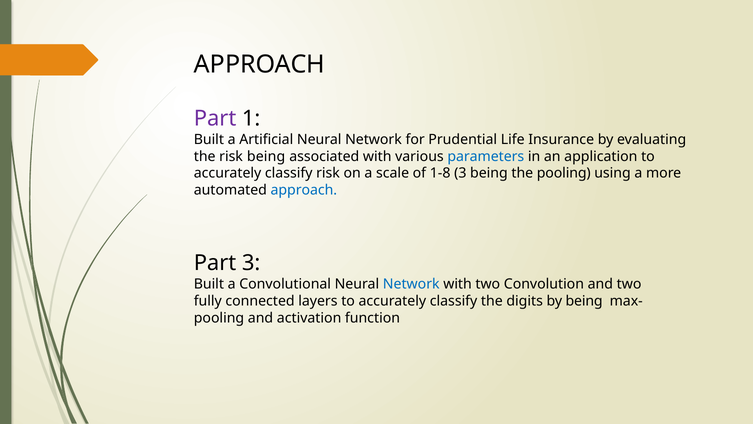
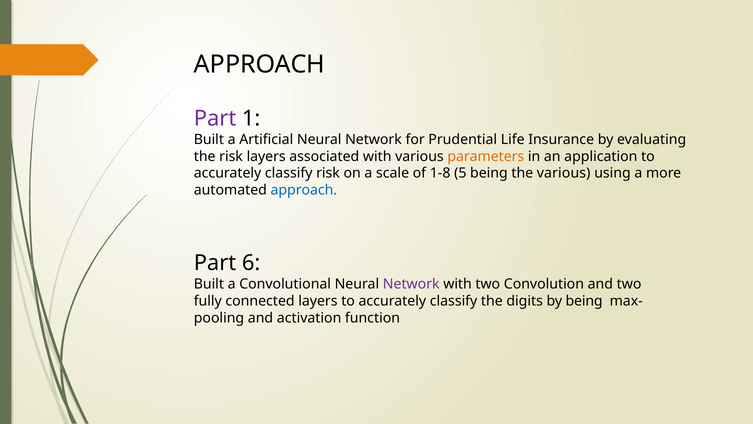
risk being: being -> layers
parameters colour: blue -> orange
1-8 3: 3 -> 5
the pooling: pooling -> various
Part 3: 3 -> 6
Network at (411, 284) colour: blue -> purple
